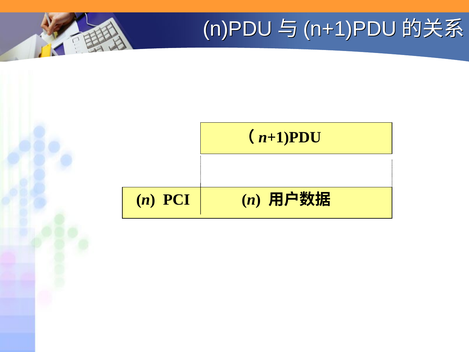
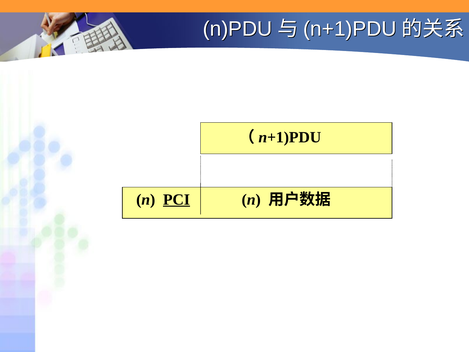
PCI underline: none -> present
